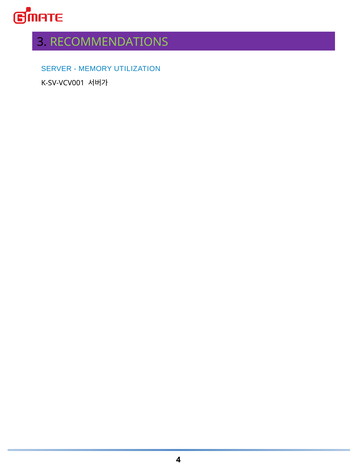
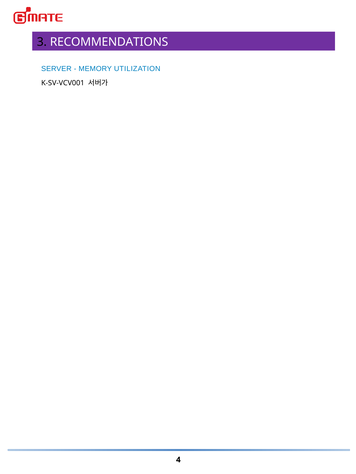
RECOMMENDATIONS colour: light green -> white
